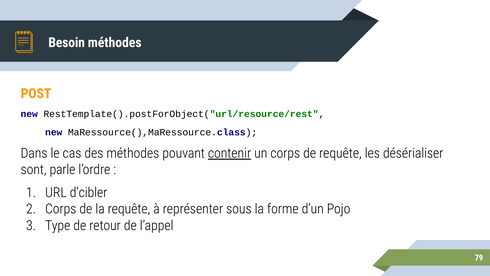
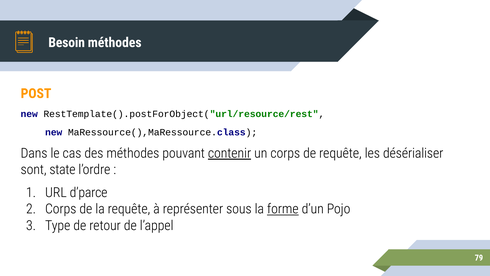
parle: parle -> state
d’cibler: d’cibler -> d’parce
forme underline: none -> present
